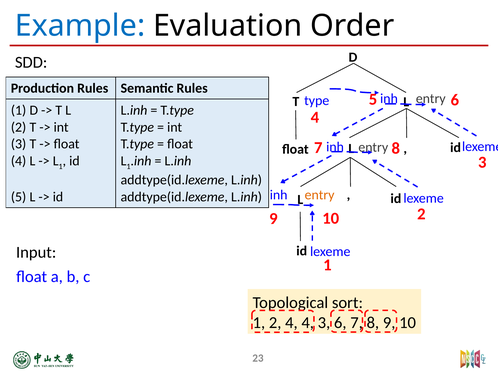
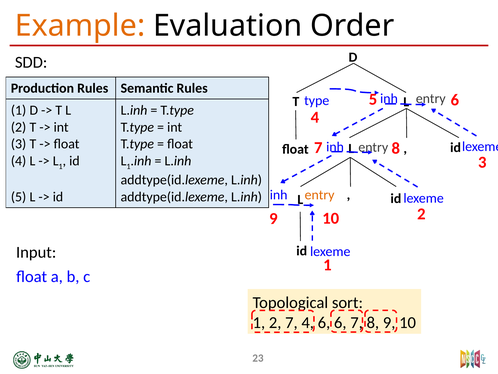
Example colour: blue -> orange
2 4: 4 -> 7
4 3: 3 -> 6
